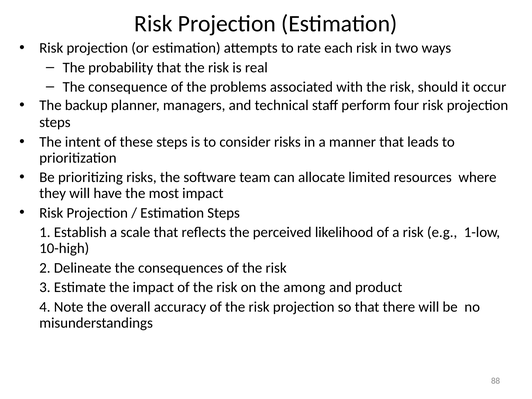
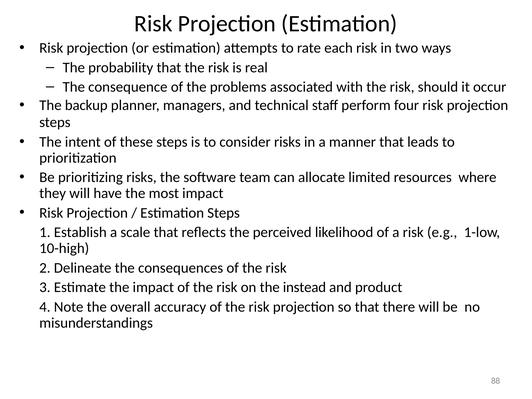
among: among -> instead
